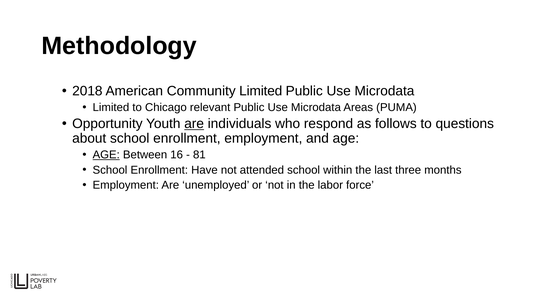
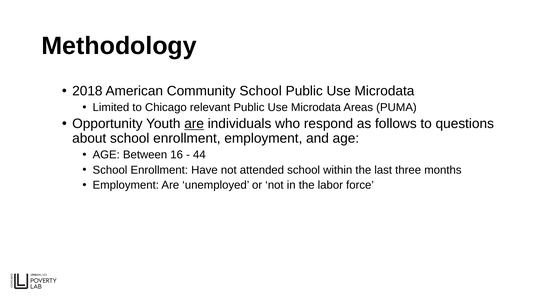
Community Limited: Limited -> School
AGE at (106, 155) underline: present -> none
81: 81 -> 44
